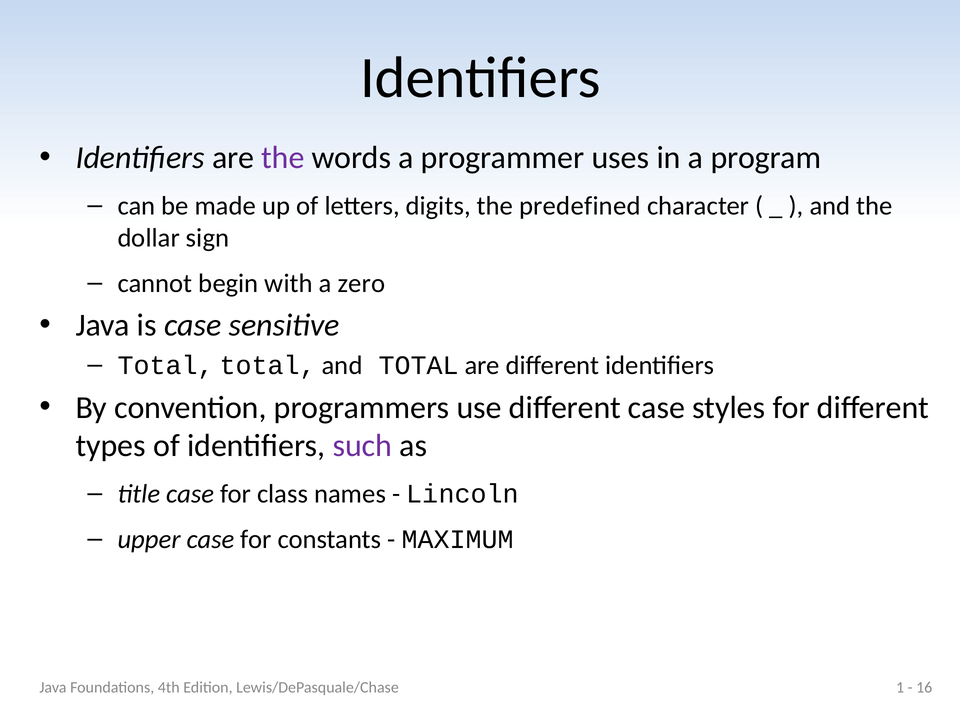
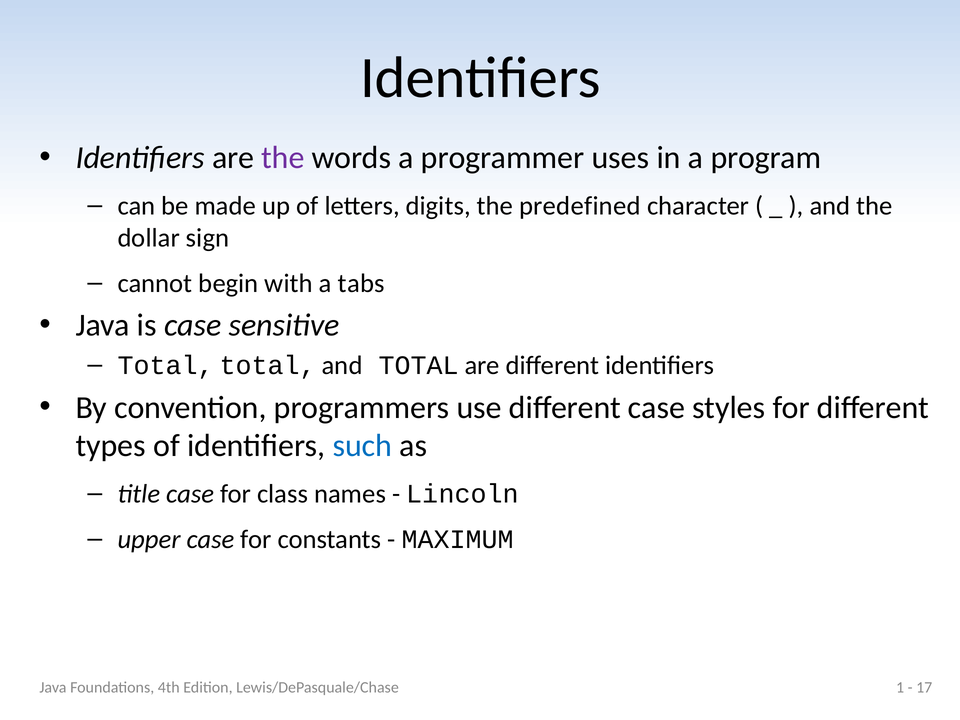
zero: zero -> tabs
such colour: purple -> blue
16: 16 -> 17
